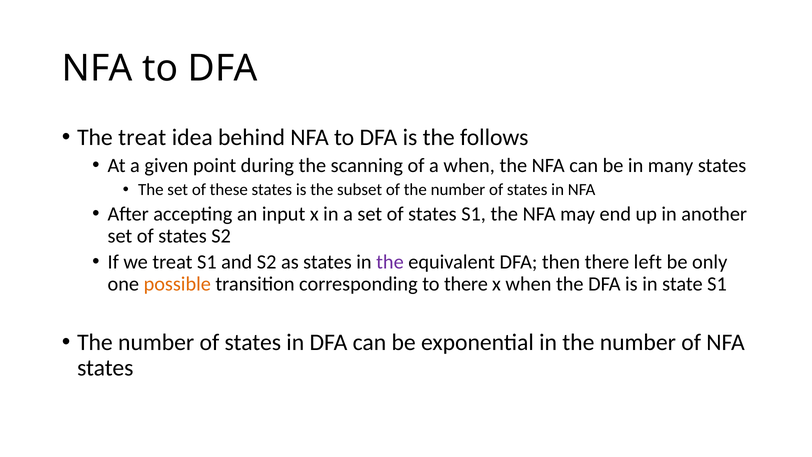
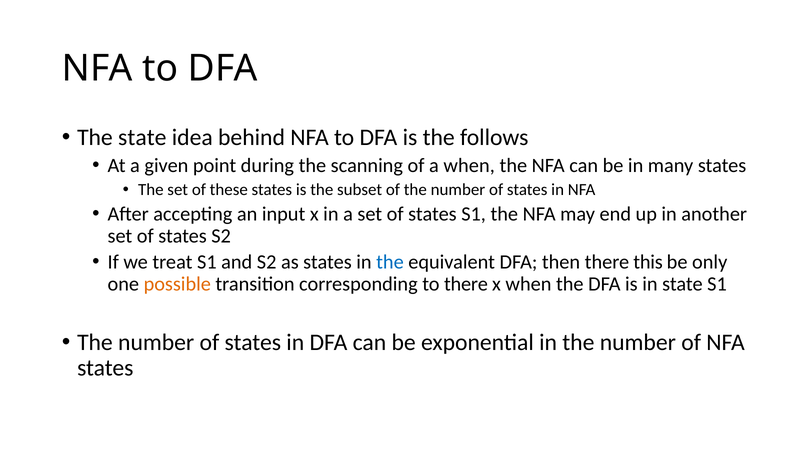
The treat: treat -> state
the at (390, 262) colour: purple -> blue
left: left -> this
